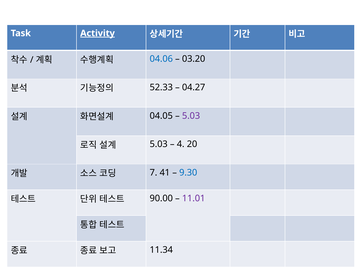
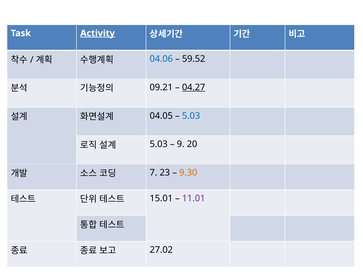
03.20: 03.20 -> 59.52
52.33: 52.33 -> 09.21
04.27 underline: none -> present
5.03 at (191, 115) colour: purple -> blue
4: 4 -> 9
41: 41 -> 23
9.30 colour: blue -> orange
90.00: 90.00 -> 15.01
11.34: 11.34 -> 27.02
